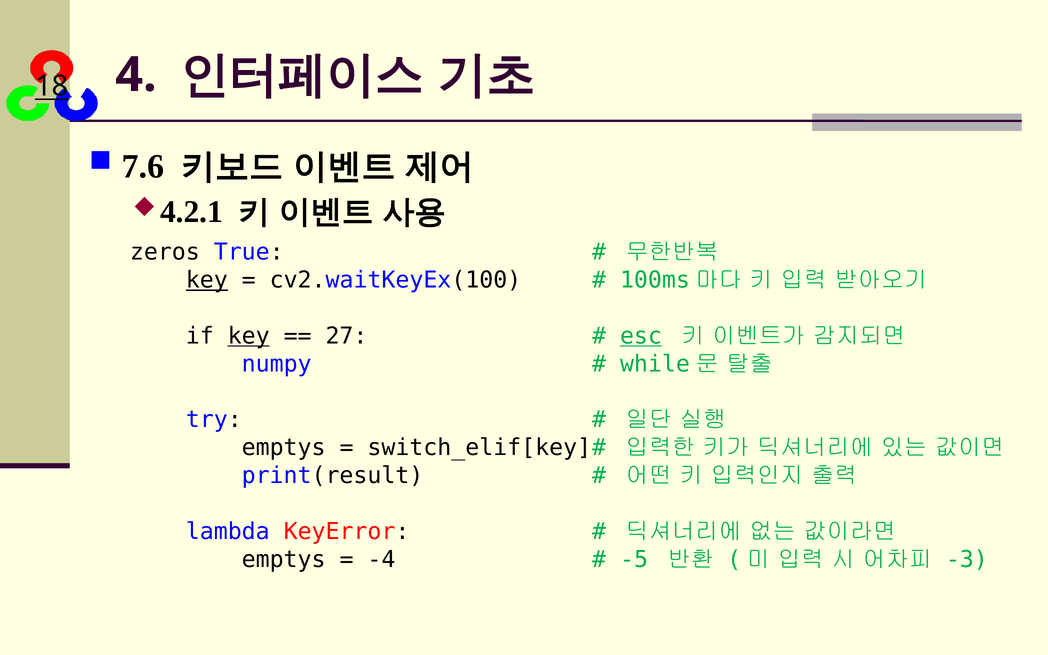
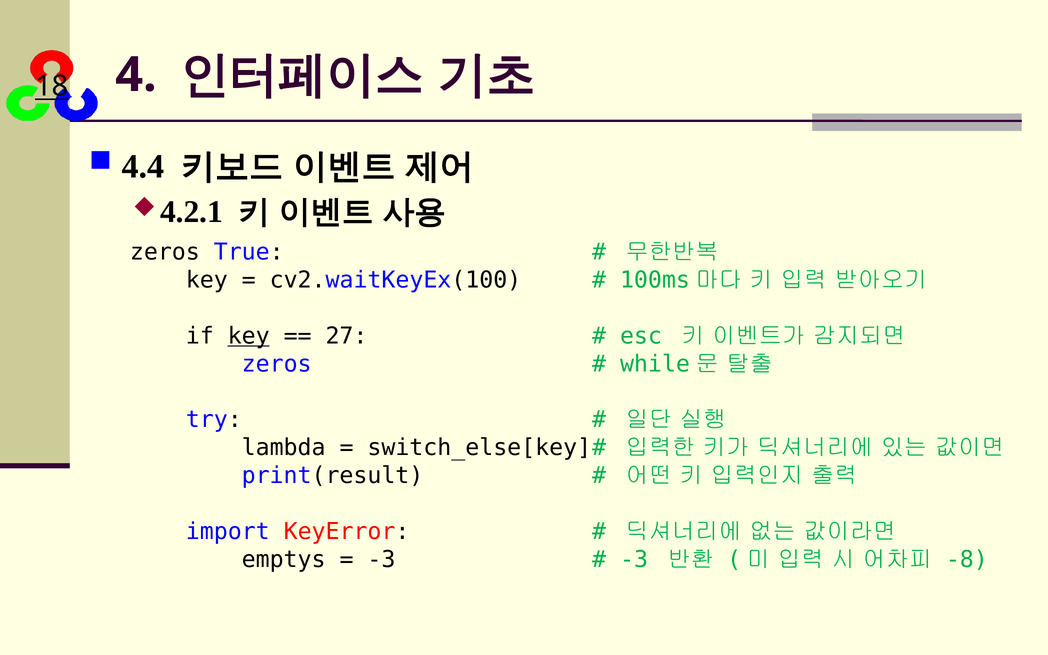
7.6: 7.6 -> 4.4
key at (207, 280) underline: present -> none
esc underline: present -> none
numpy at (277, 364): numpy -> zeros
emptys at (284, 448): emptys -> lambda
switch_elif[key: switch_elif[key -> switch_else[key
lambda: lambda -> import
-4 at (381, 559): -4 -> -3
-5 at (634, 559): -5 -> -3
-3: -3 -> -8
